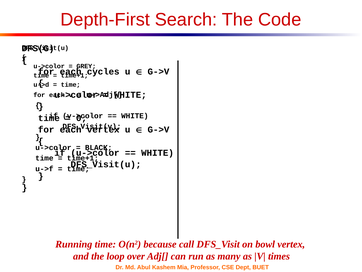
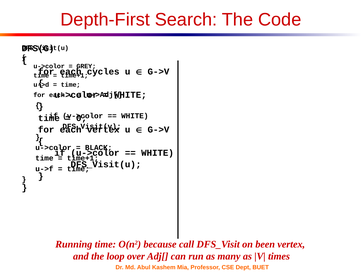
bowl: bowl -> been
